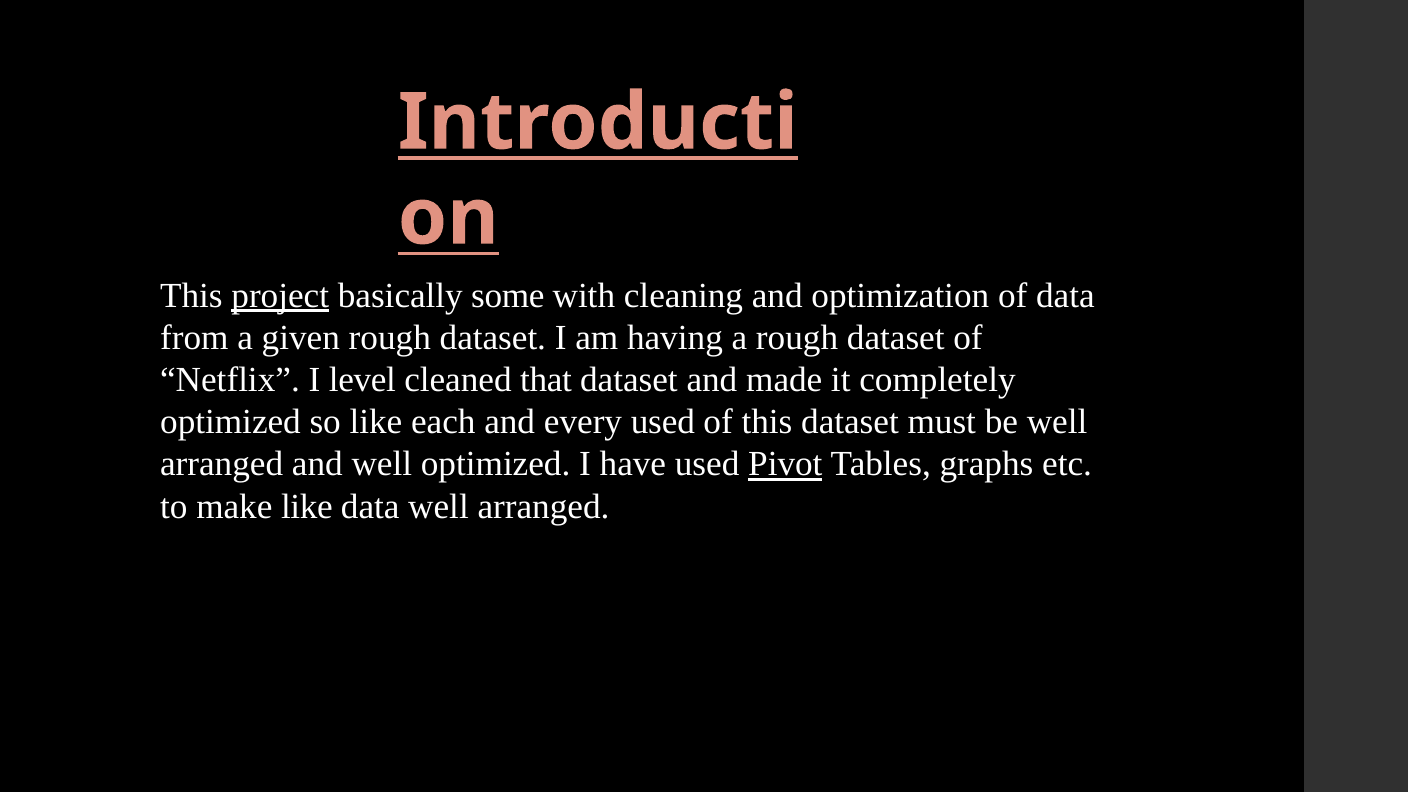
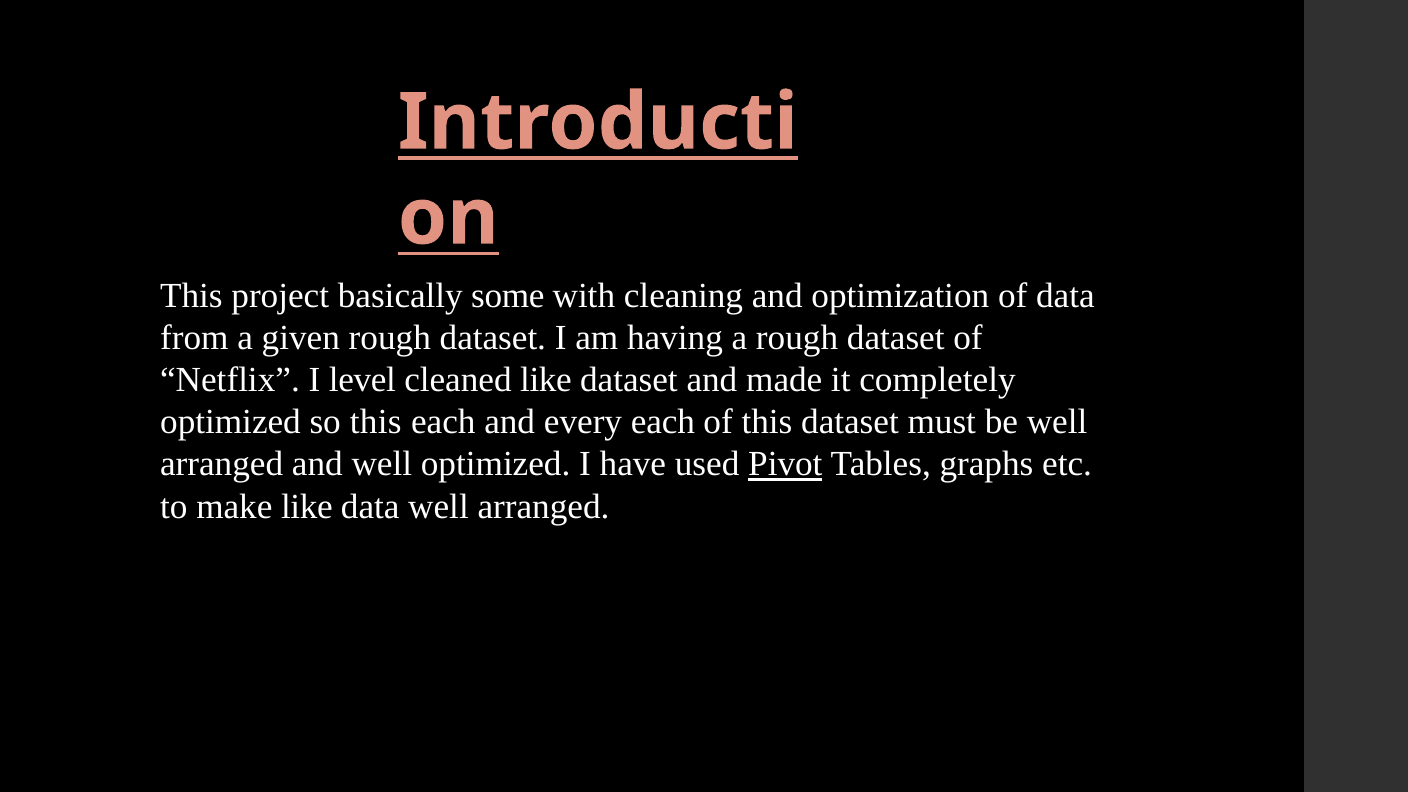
project underline: present -> none
cleaned that: that -> like
so like: like -> this
every used: used -> each
